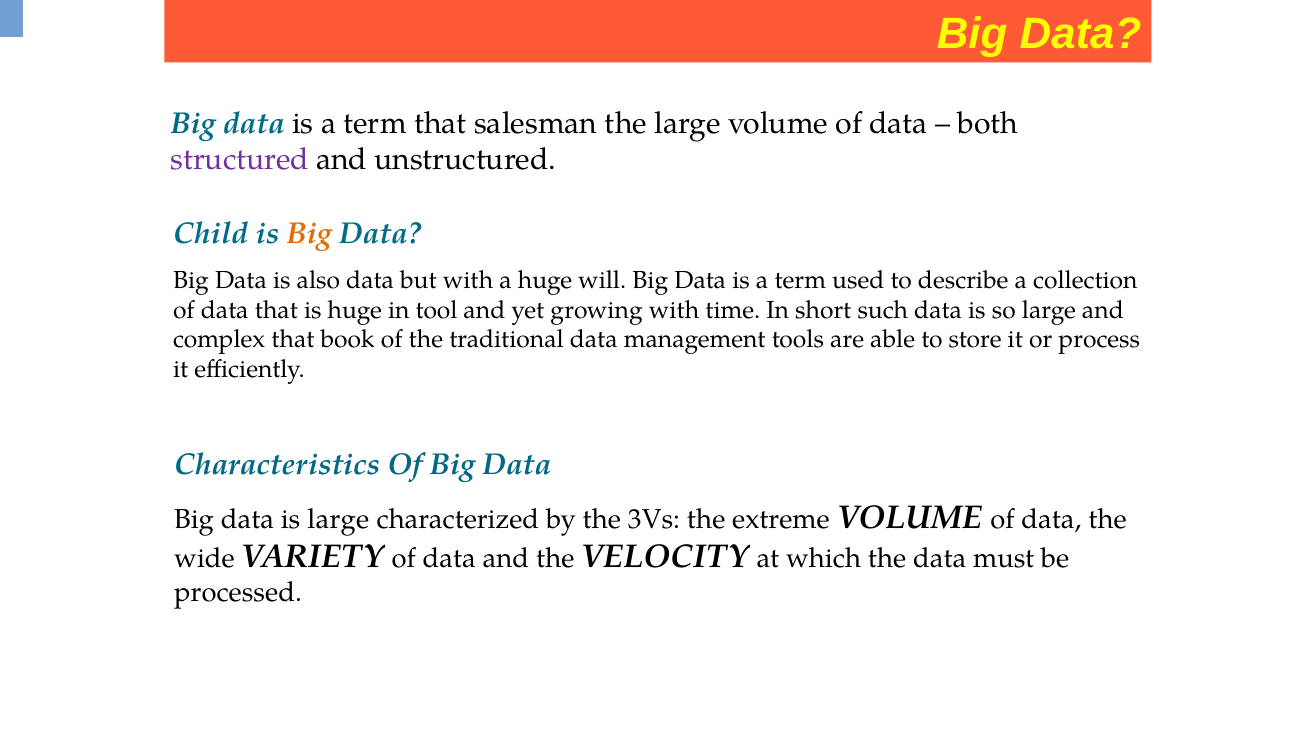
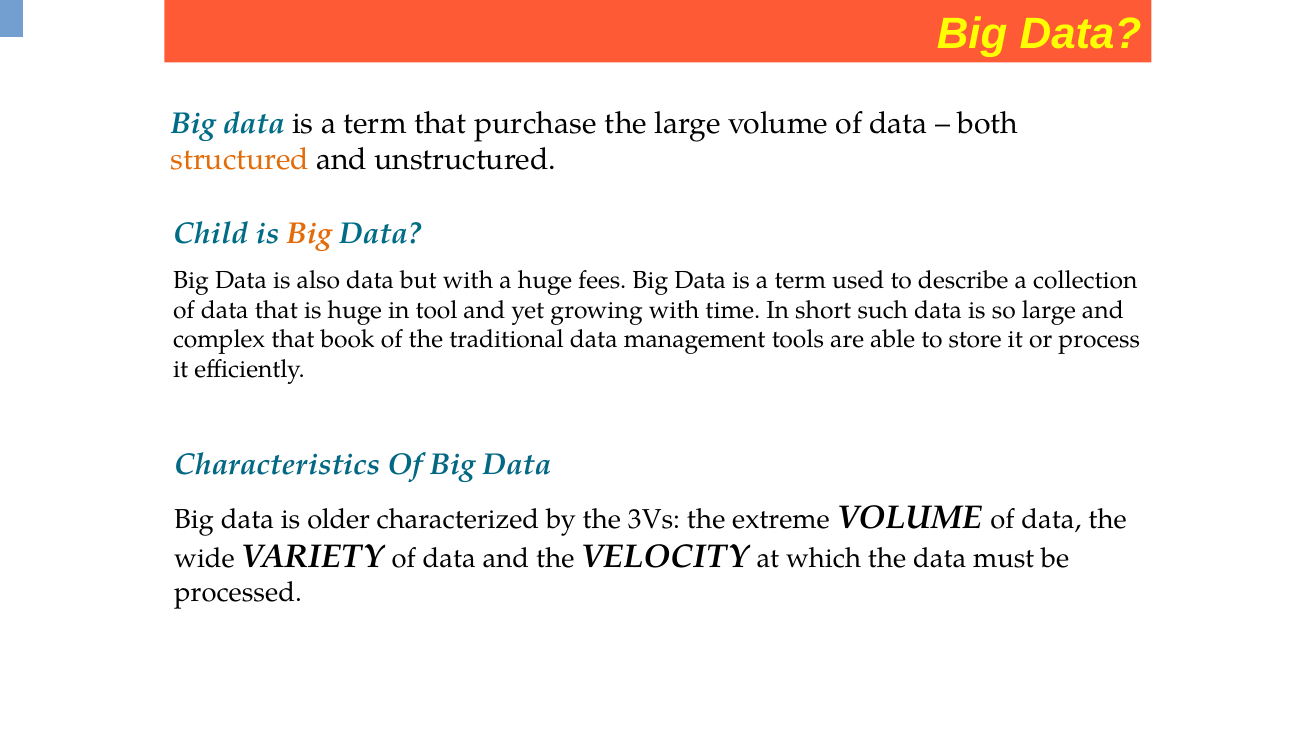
salesman: salesman -> purchase
structured colour: purple -> orange
will: will -> fees
is large: large -> older
